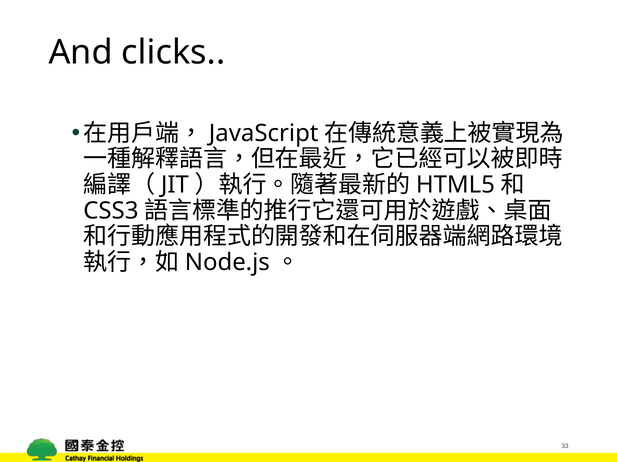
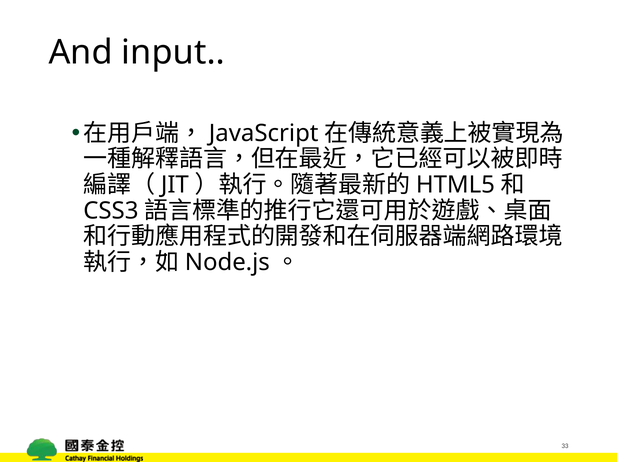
clicks: clicks -> input
